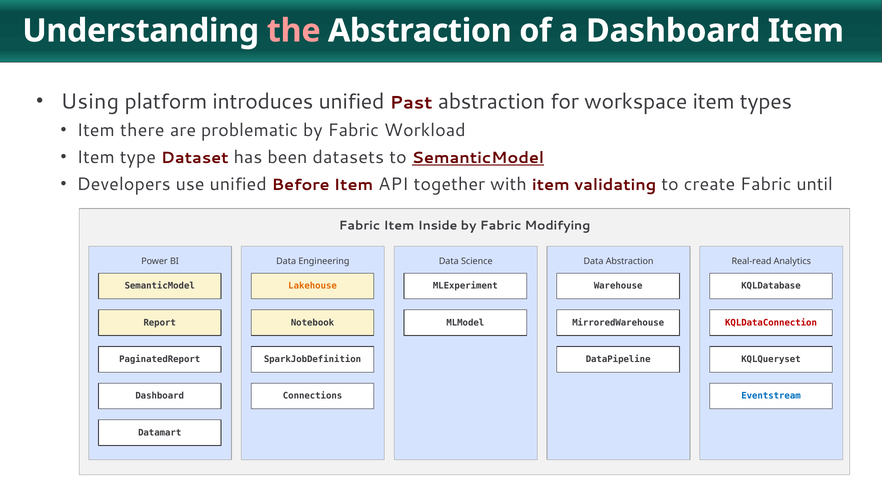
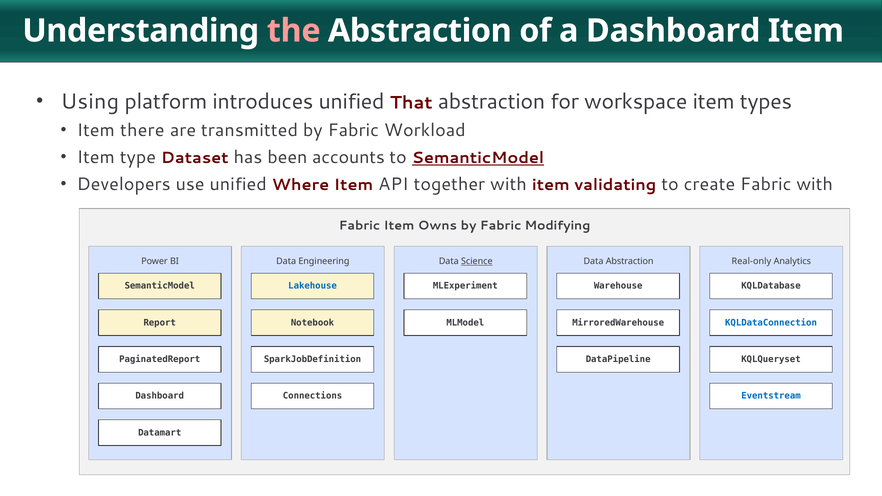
Past: Past -> That
problematic: problematic -> transmitted
datasets: datasets -> accounts
Before: Before -> Where
Fabric until: until -> with
Inside: Inside -> Owns
Science underline: none -> present
Real-read: Real-read -> Real-only
Lakehouse colour: orange -> blue
KQLDataConnection colour: red -> blue
